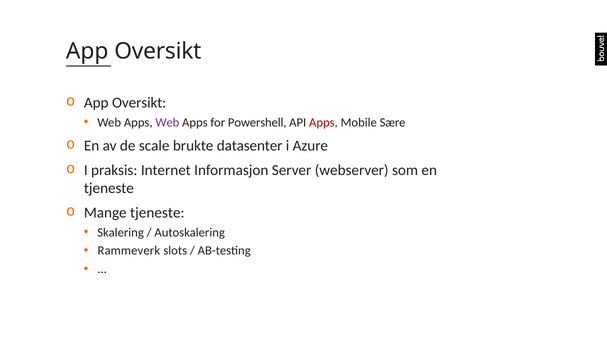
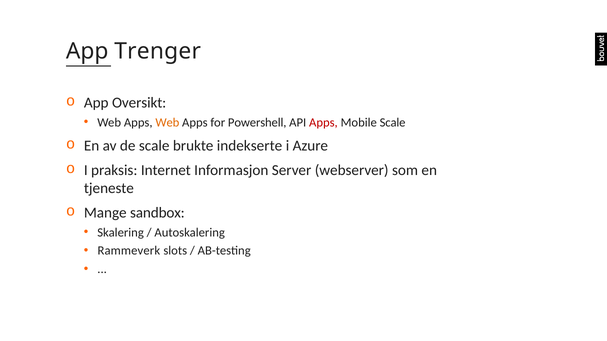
Oversikt at (158, 51): Oversikt -> Trenger
Web at (167, 123) colour: purple -> orange
Mobile Sære: Sære -> Scale
datasenter: datasenter -> indekserte
Mange tjeneste: tjeneste -> sandbox
